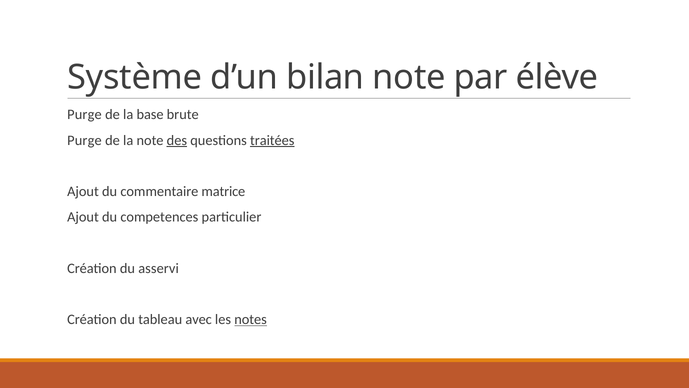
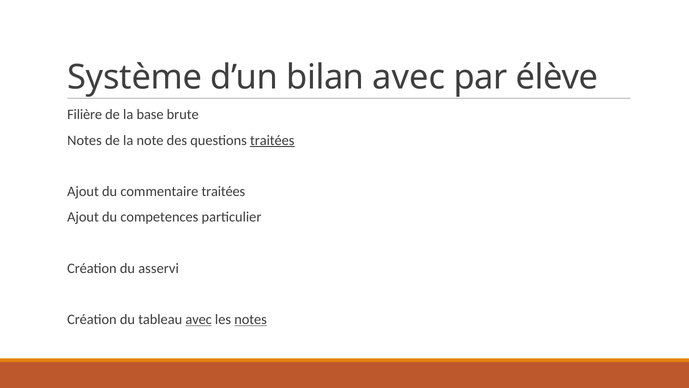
bilan note: note -> avec
Purge at (84, 115): Purge -> Filière
Purge at (84, 140): Purge -> Notes
des underline: present -> none
commentaire matrice: matrice -> traitées
avec at (199, 319) underline: none -> present
